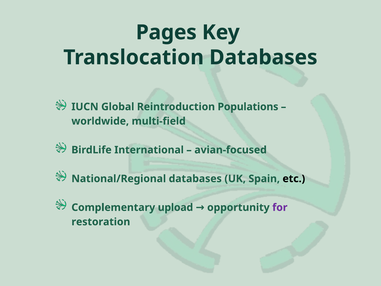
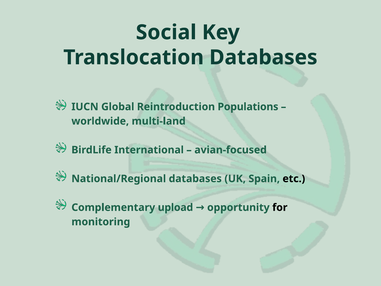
Pages: Pages -> Social
multi-field: multi-field -> multi-land
for colour: purple -> black
restoration: restoration -> monitoring
